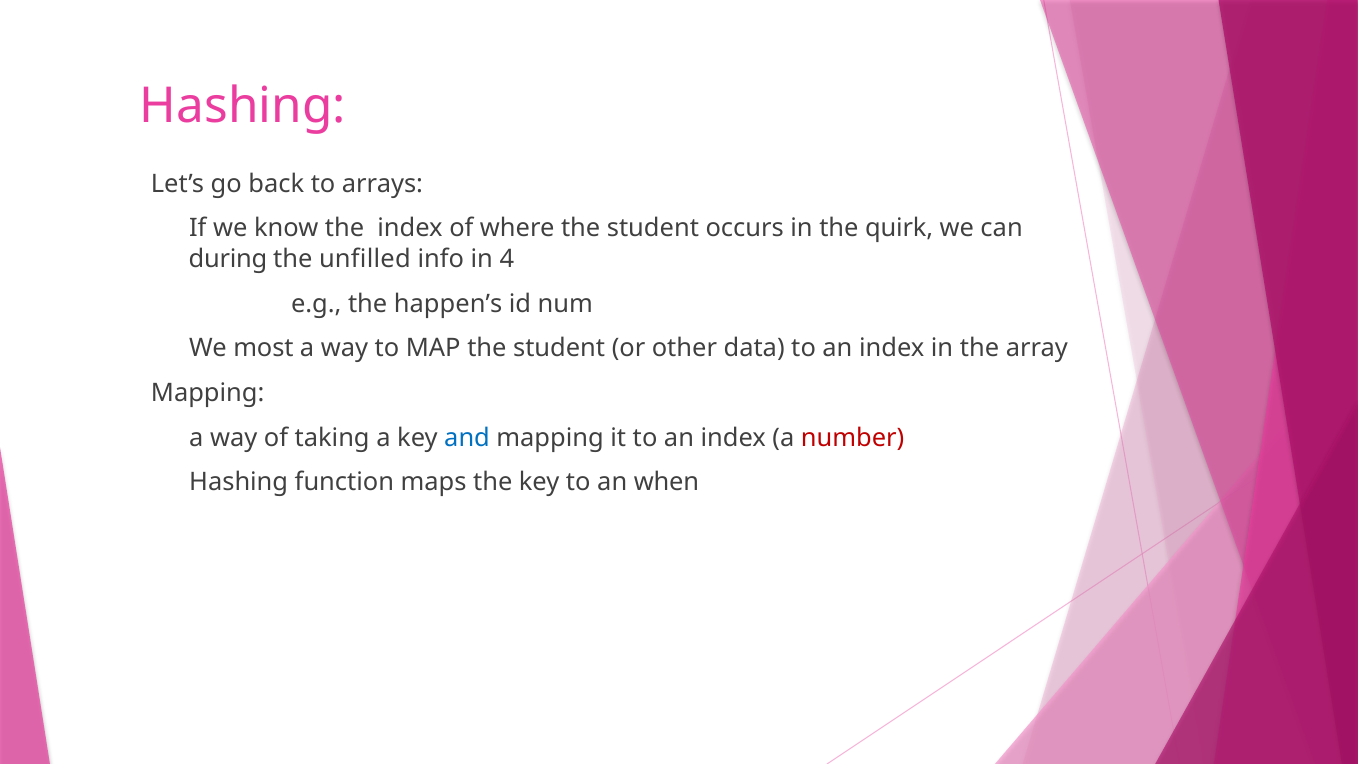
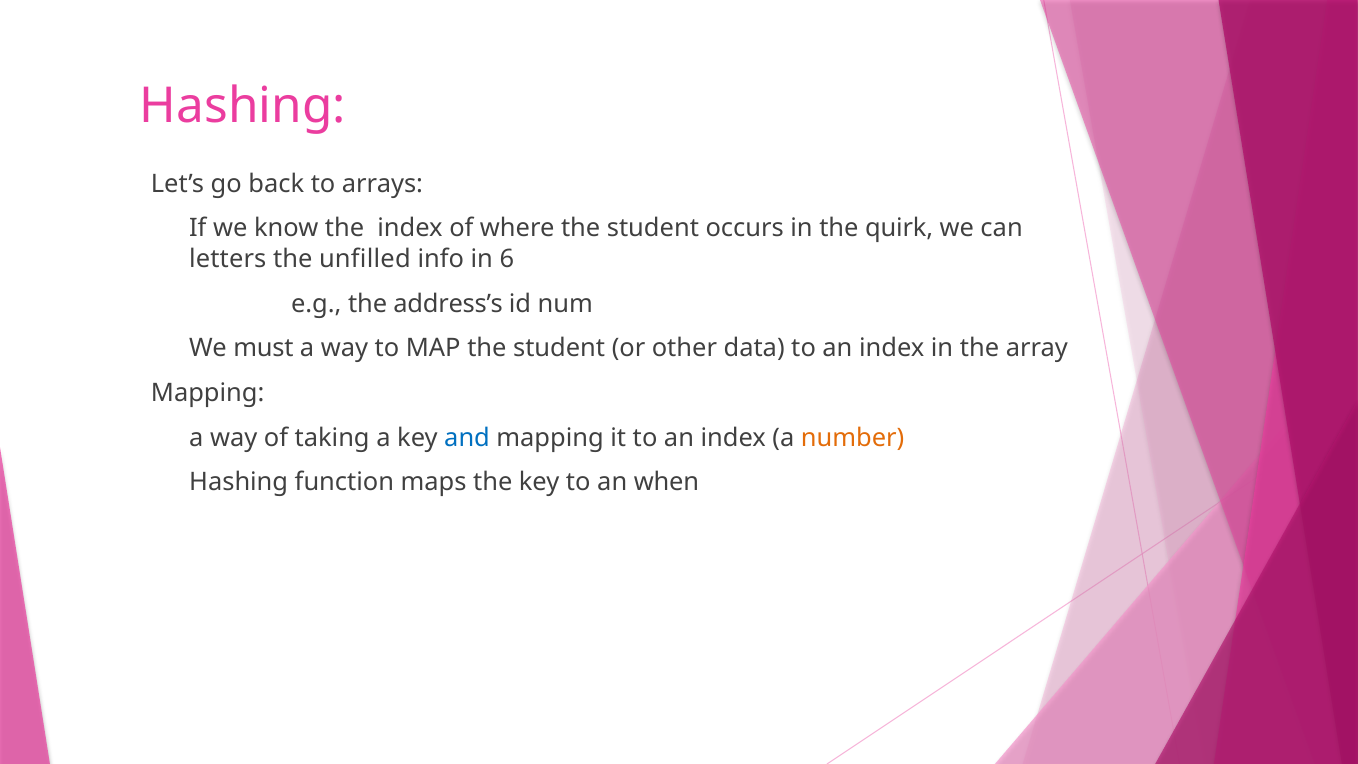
during: during -> letters
4: 4 -> 6
happen’s: happen’s -> address’s
most: most -> must
number colour: red -> orange
